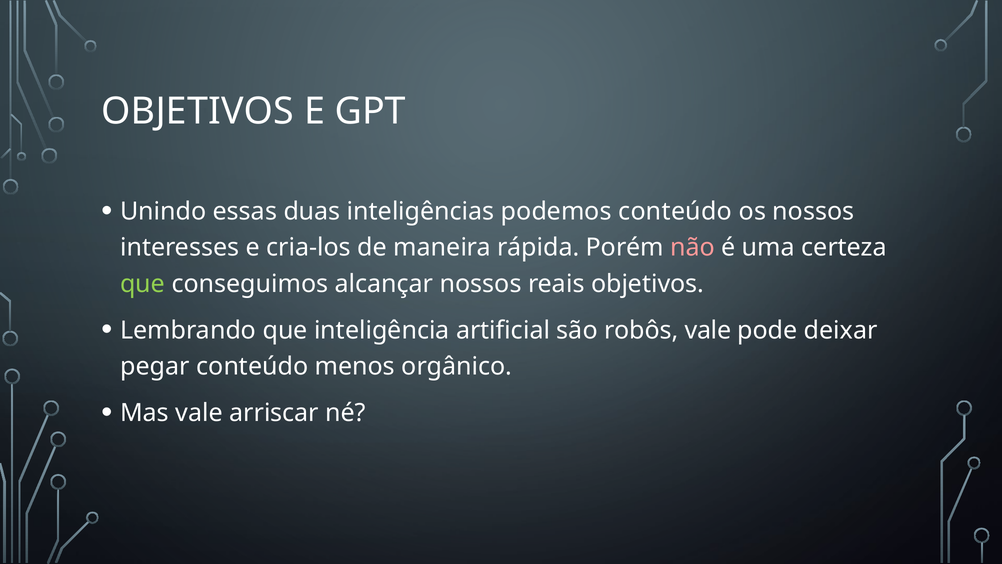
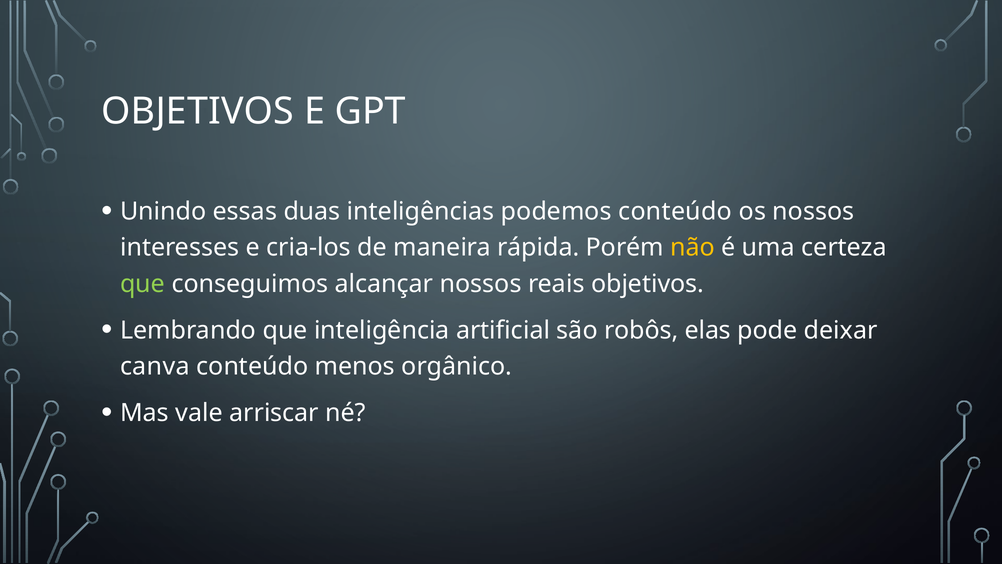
não colour: pink -> yellow
robôs vale: vale -> elas
pegar: pegar -> canva
